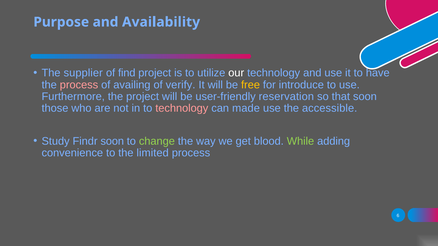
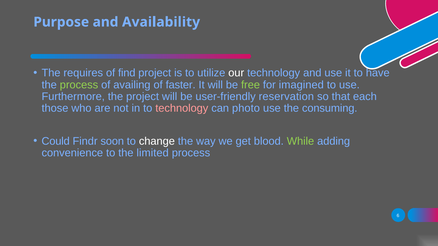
supplier: supplier -> requires
process at (79, 85) colour: pink -> light green
verify: verify -> faster
free colour: yellow -> light green
introduce: introduce -> imagined
that soon: soon -> each
made: made -> photo
accessible: accessible -> consuming
Study: Study -> Could
change colour: light green -> white
